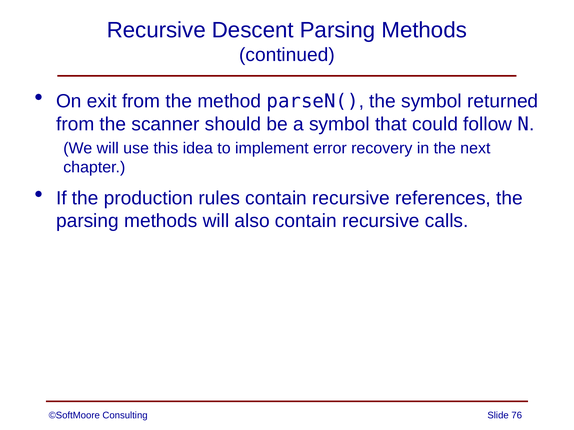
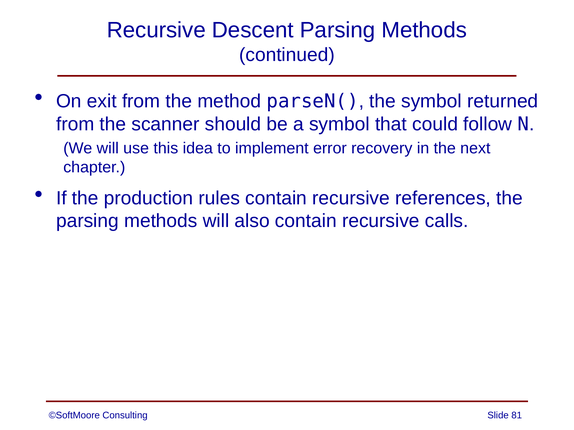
76: 76 -> 81
